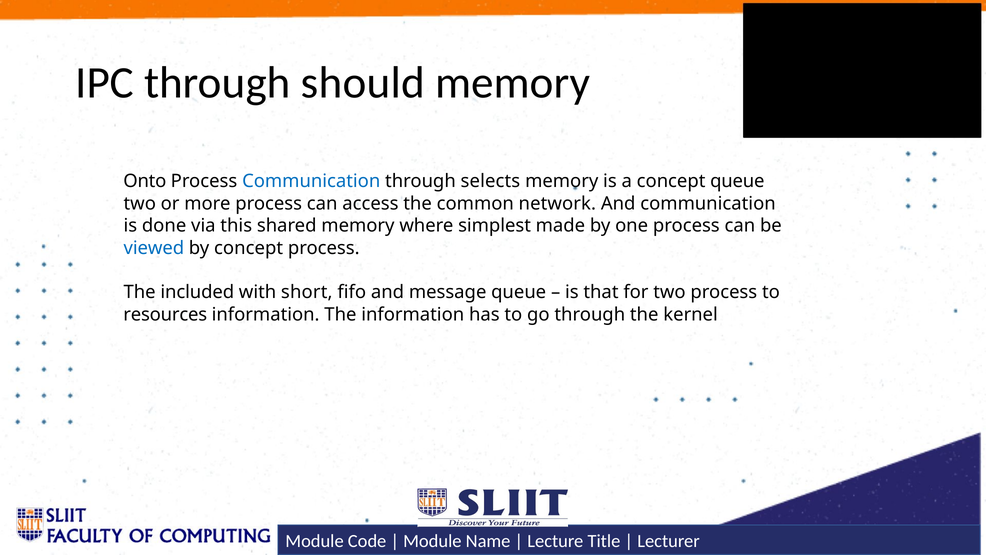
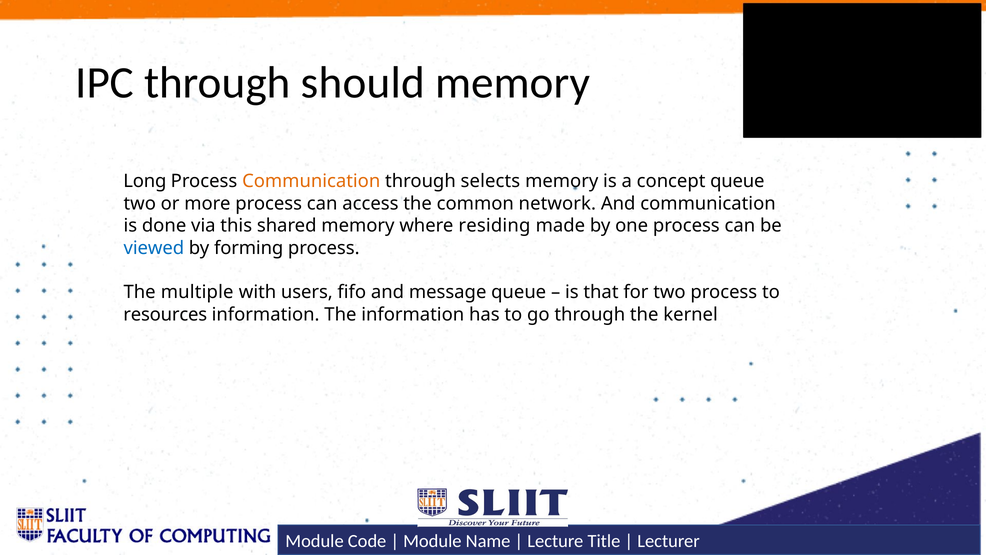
Onto: Onto -> Long
Communication at (311, 181) colour: blue -> orange
simplest: simplest -> residing
by concept: concept -> forming
included: included -> multiple
short: short -> users
